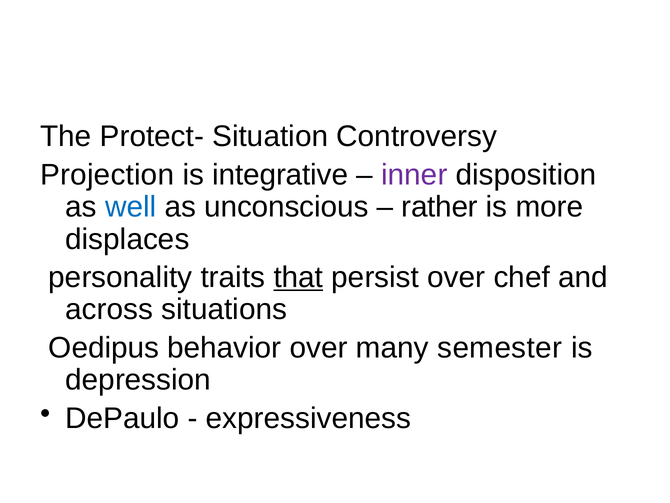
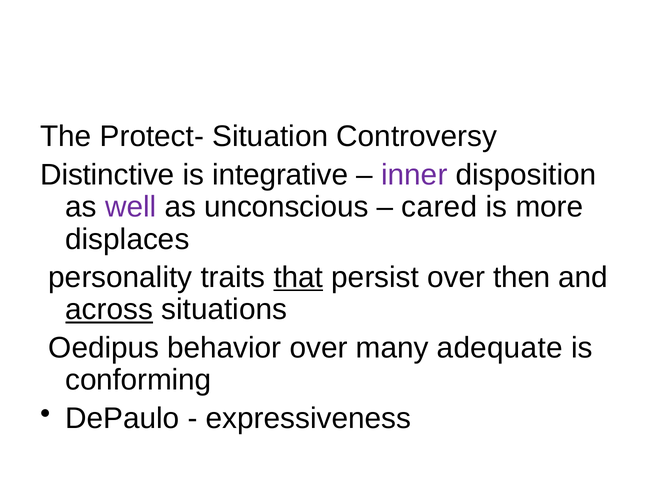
Projection: Projection -> Distinctive
well colour: blue -> purple
rather: rather -> cared
chef: chef -> then
across underline: none -> present
semester: semester -> adequate
depression: depression -> conforming
